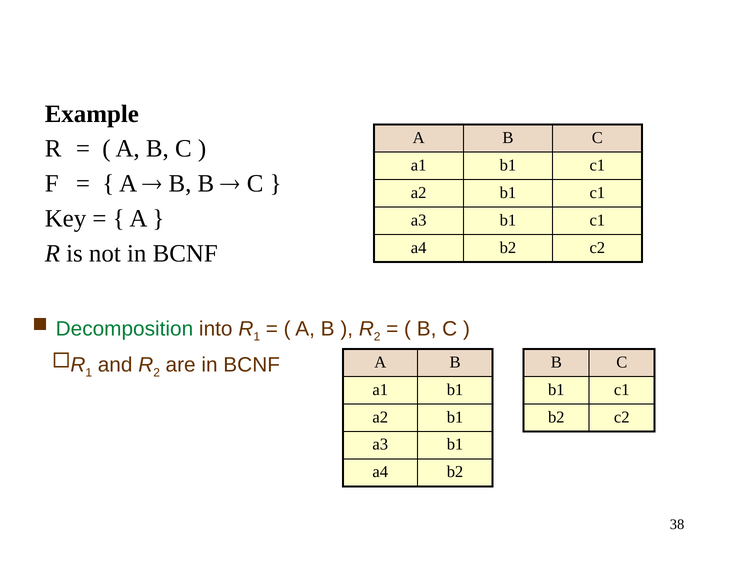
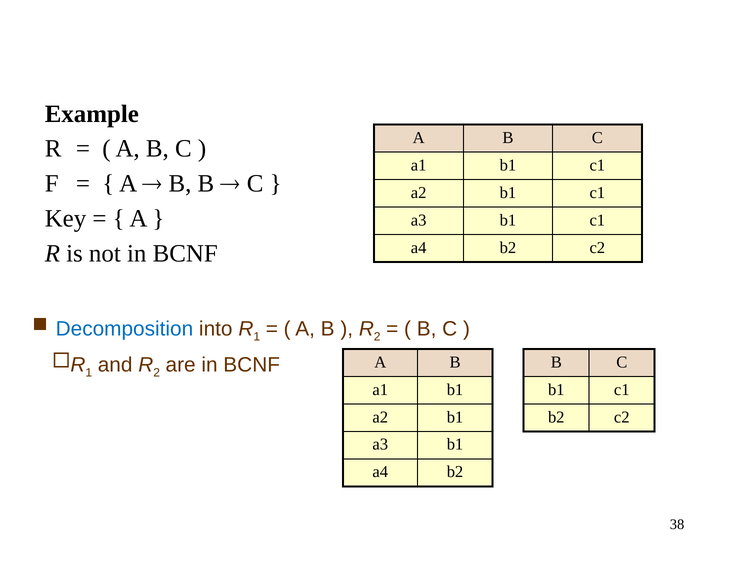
Decomposition colour: green -> blue
